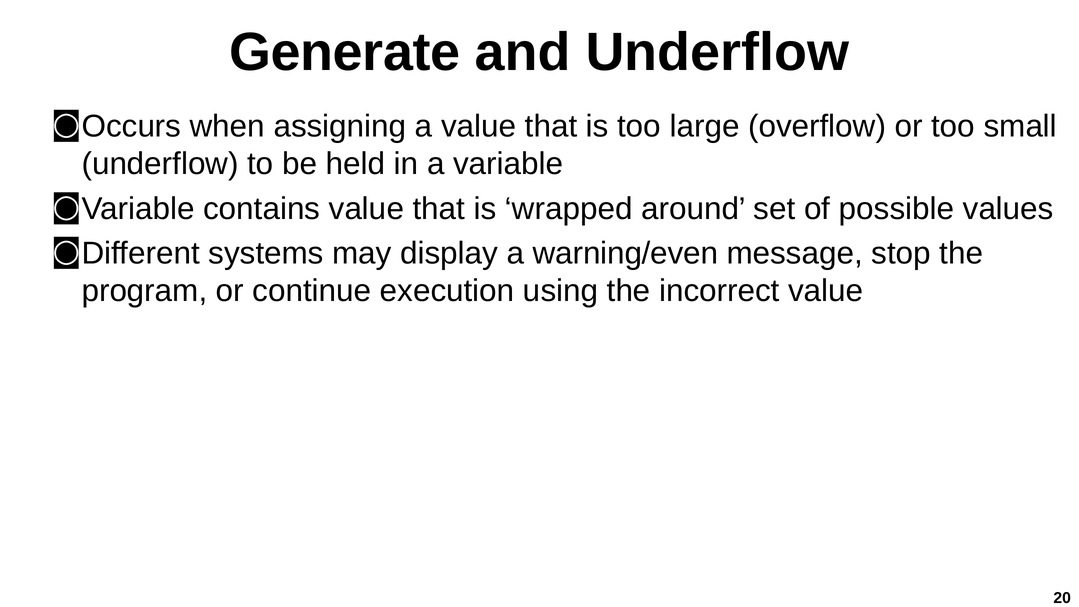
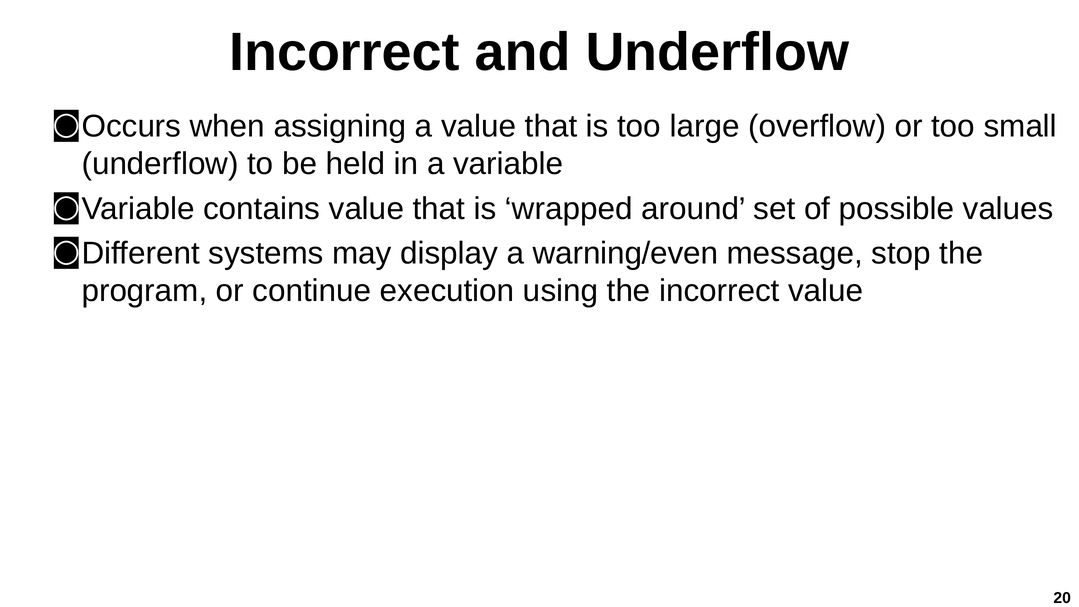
Generate at (345, 52): Generate -> Incorrect
